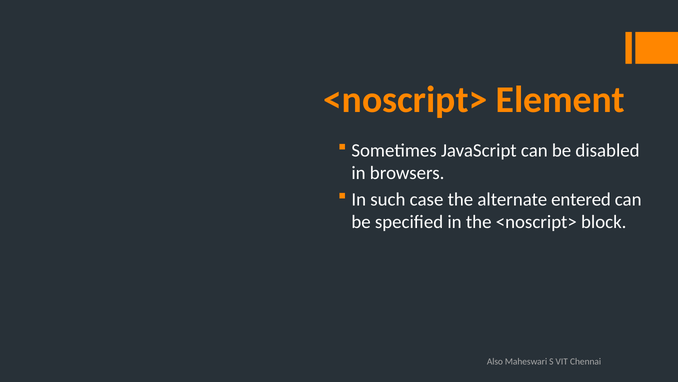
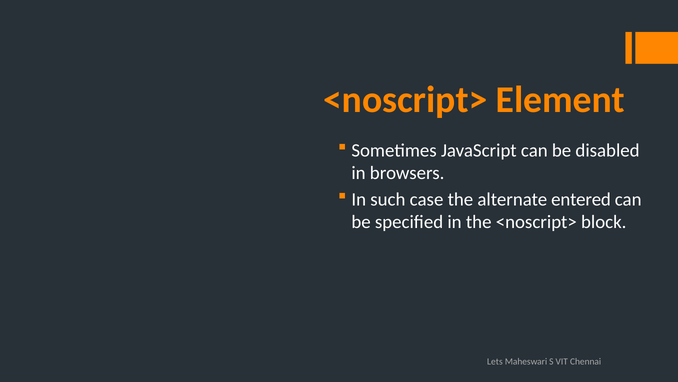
Also: Also -> Lets
